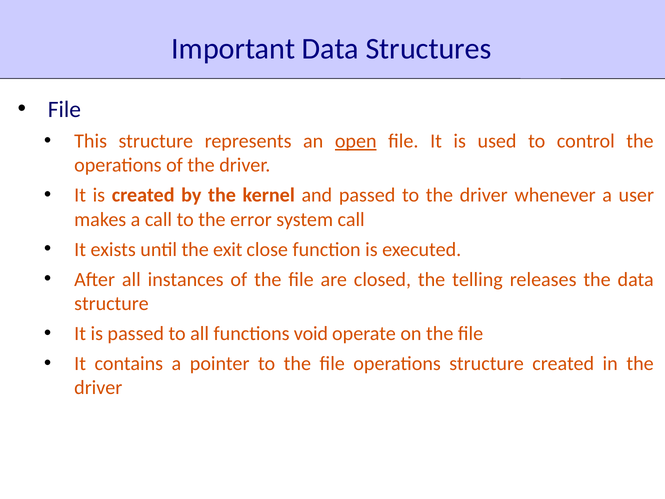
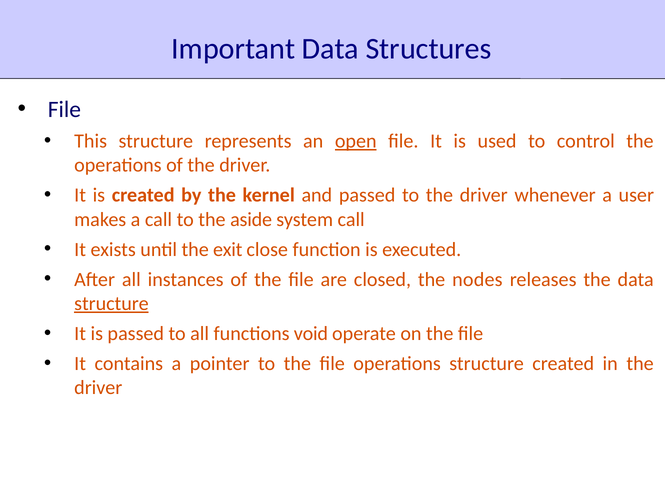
error: error -> aside
telling: telling -> nodes
structure at (111, 303) underline: none -> present
